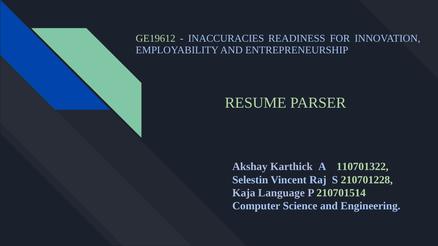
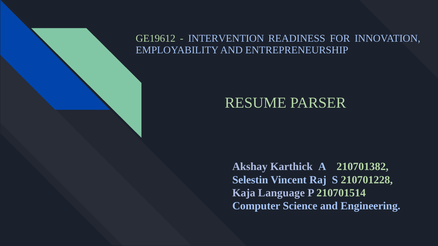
INACCURACIES: INACCURACIES -> INTERVENTION
110701322: 110701322 -> 210701382
